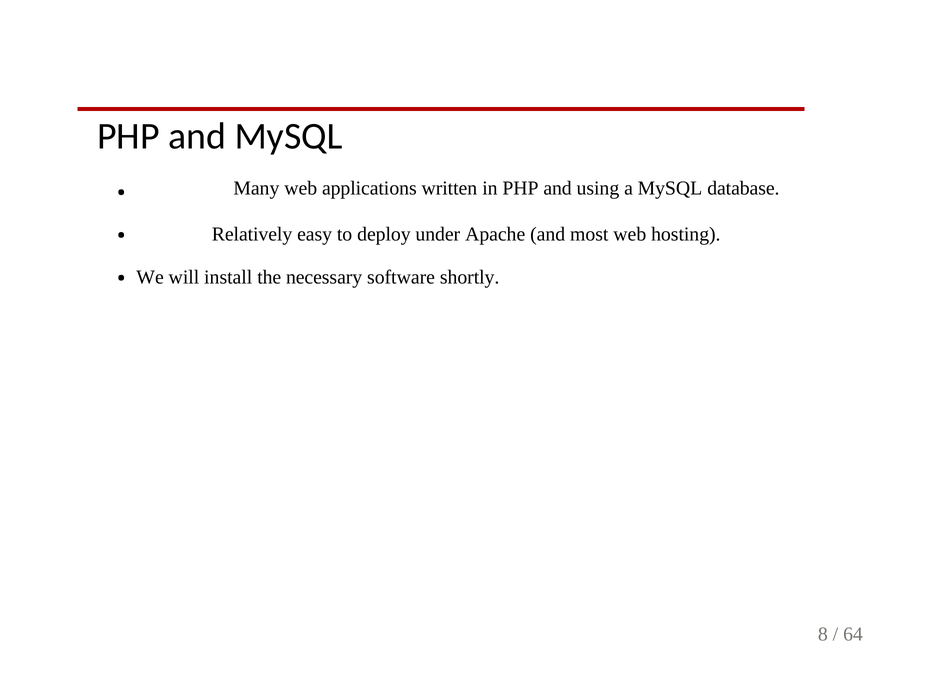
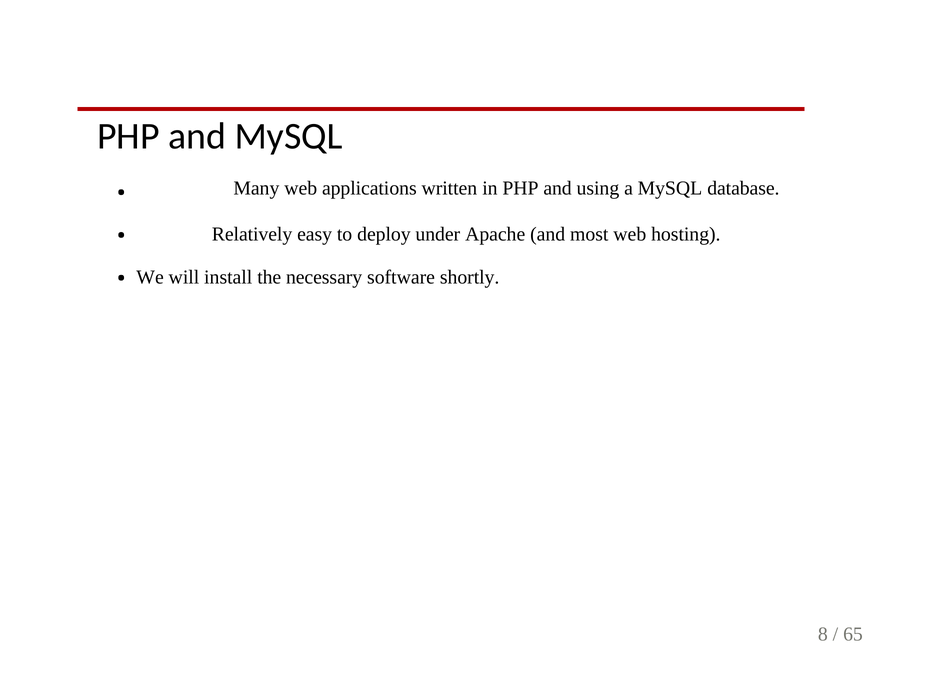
64: 64 -> 65
